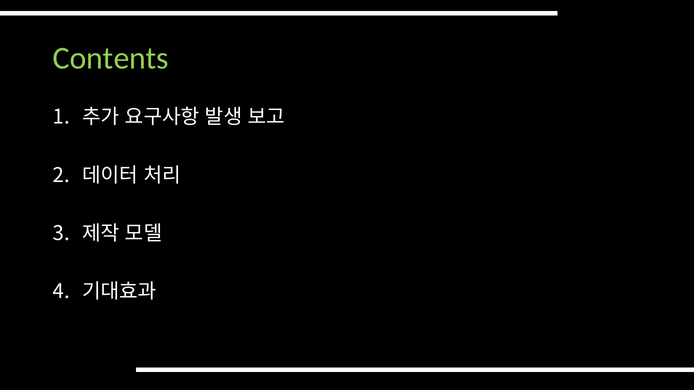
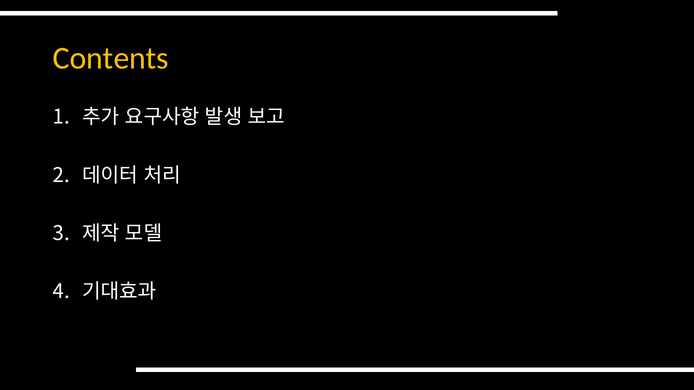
Contents colour: light green -> yellow
